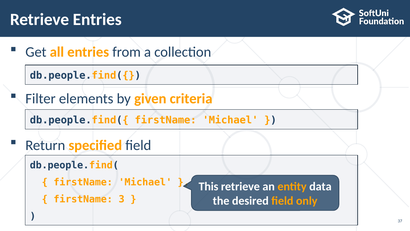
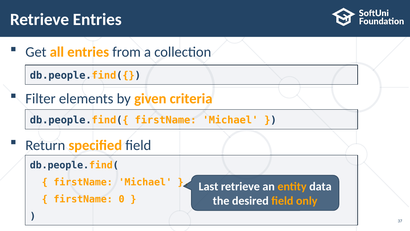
This: This -> Last
3: 3 -> 0
